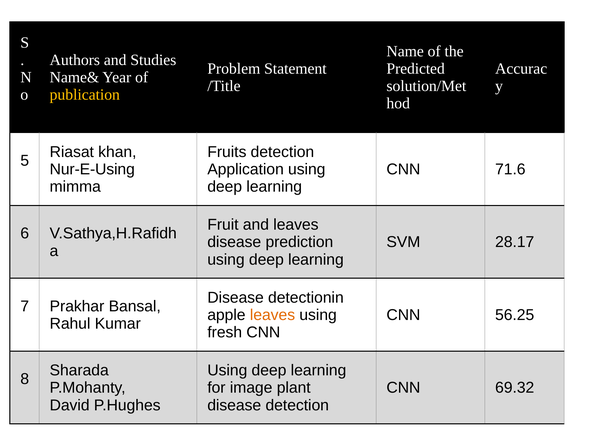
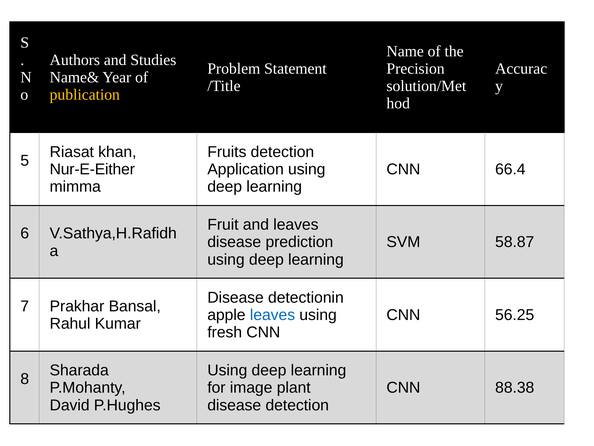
Predicted: Predicted -> Precision
Nur-E-Using: Nur-E-Using -> Nur-E-Either
71.6: 71.6 -> 66.4
28.17: 28.17 -> 58.87
leaves at (272, 315) colour: orange -> blue
69.32: 69.32 -> 88.38
